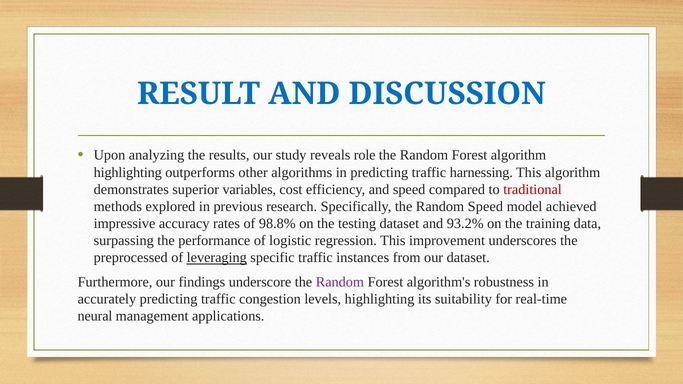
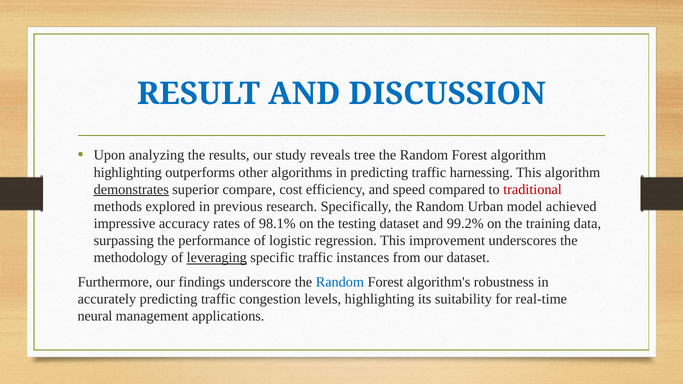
role: role -> tree
demonstrates underline: none -> present
variables: variables -> compare
Random Speed: Speed -> Urban
98.8%: 98.8% -> 98.1%
93.2%: 93.2% -> 99.2%
preprocessed: preprocessed -> methodology
Random at (340, 282) colour: purple -> blue
